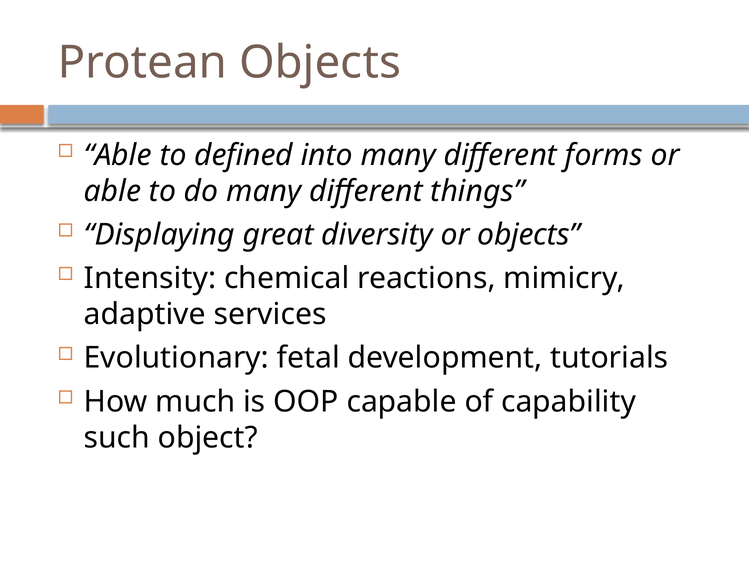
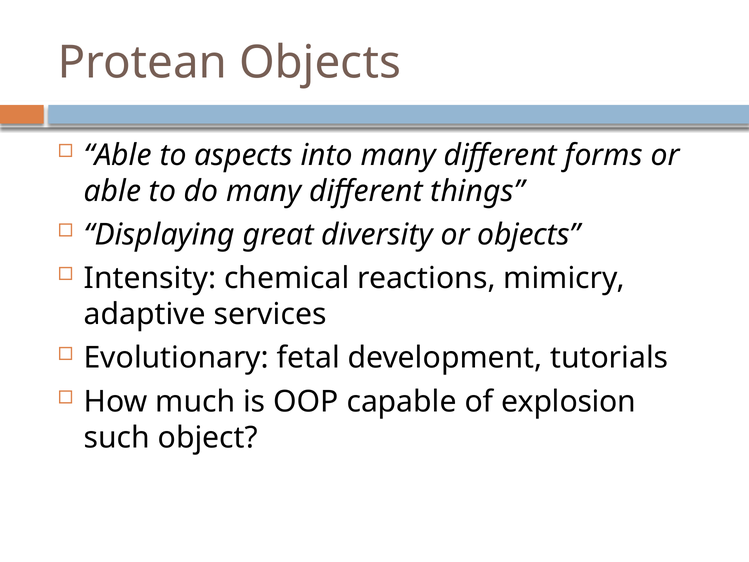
defined: defined -> aspects
capability: capability -> explosion
